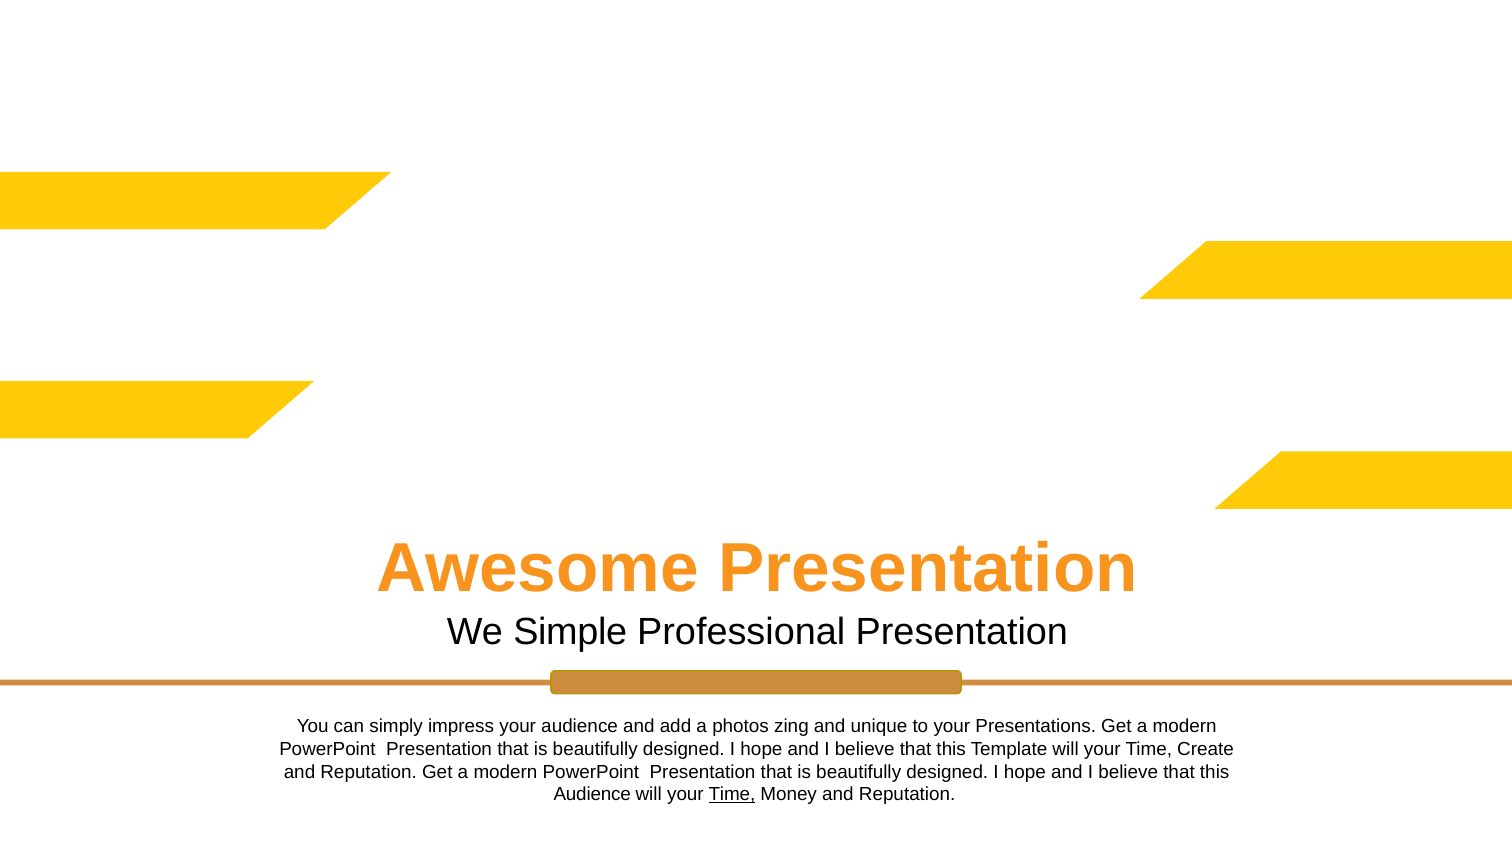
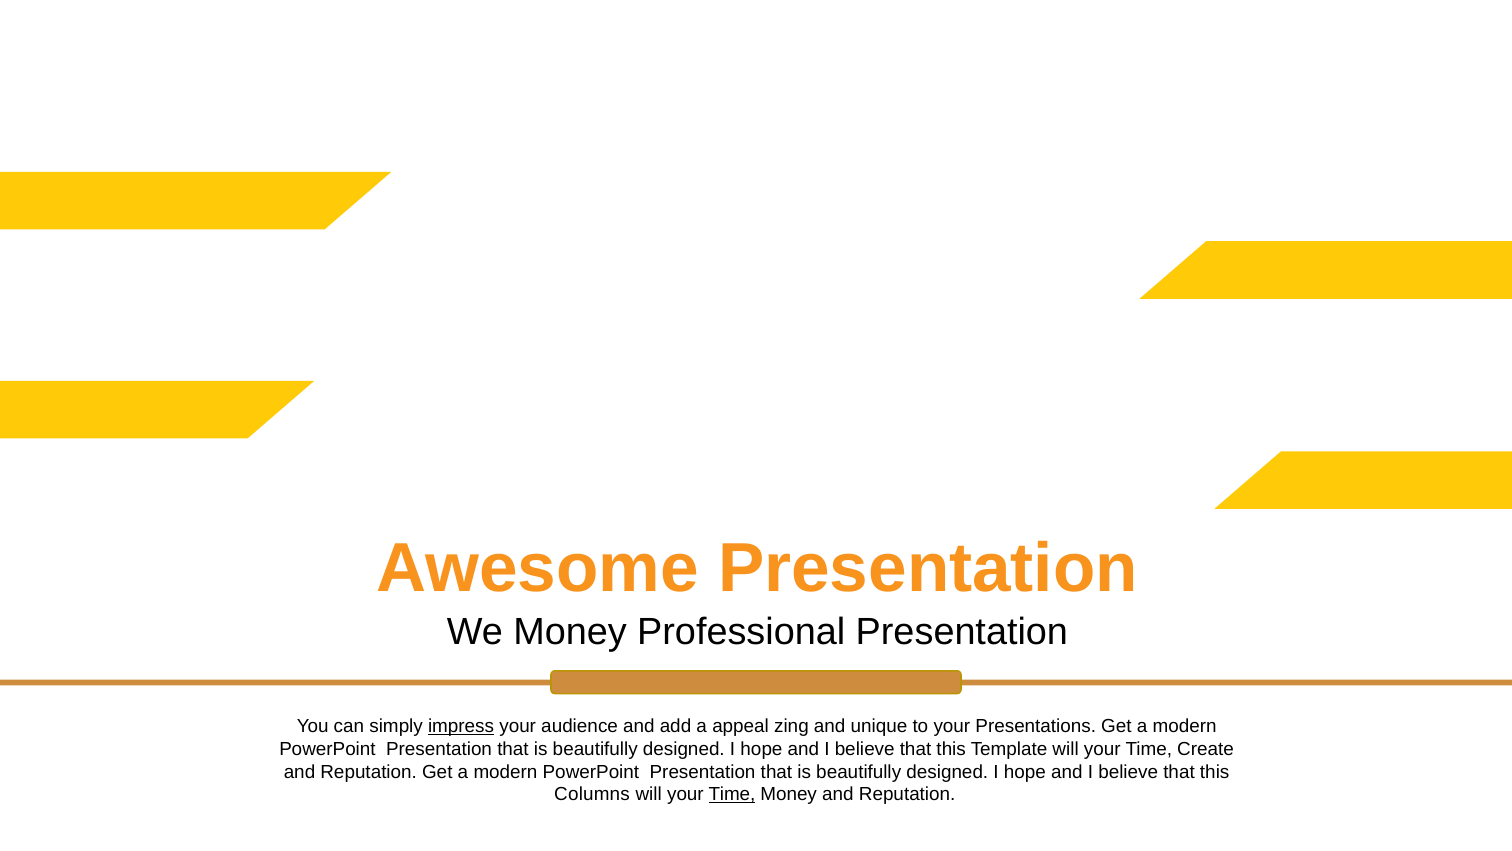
We Simple: Simple -> Money
impress underline: none -> present
photos: photos -> appeal
Audience at (592, 794): Audience -> Columns
